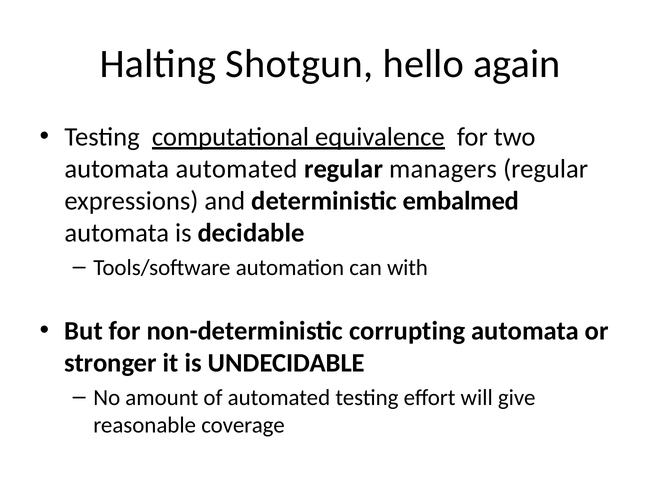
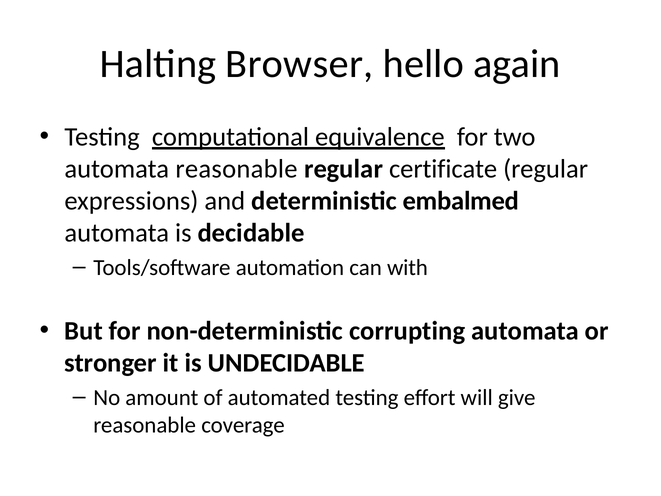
Shotgun: Shotgun -> Browser
automata automated: automated -> reasonable
managers: managers -> certificate
